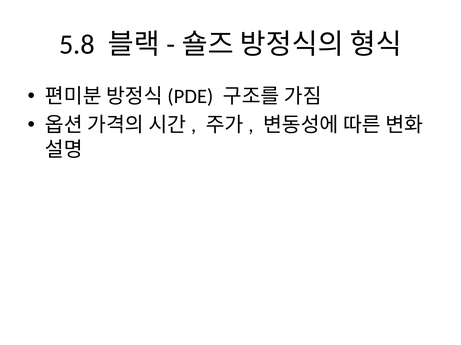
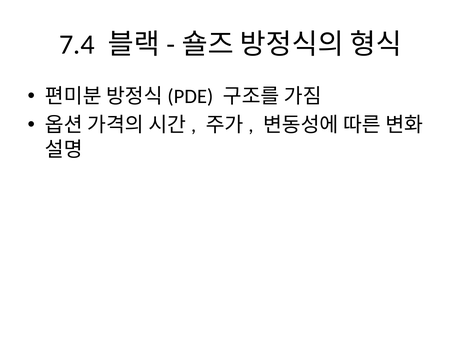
5.8: 5.8 -> 7.4
